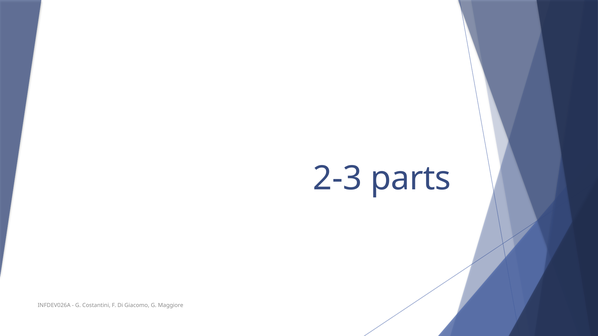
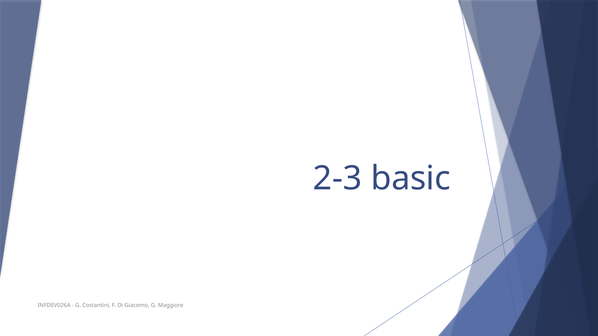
parts: parts -> basic
